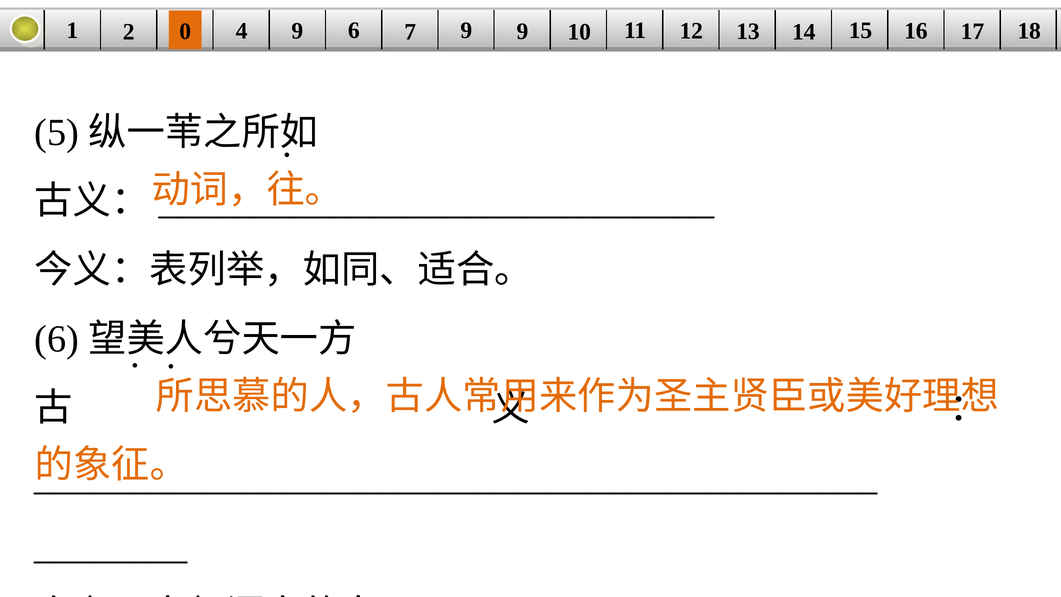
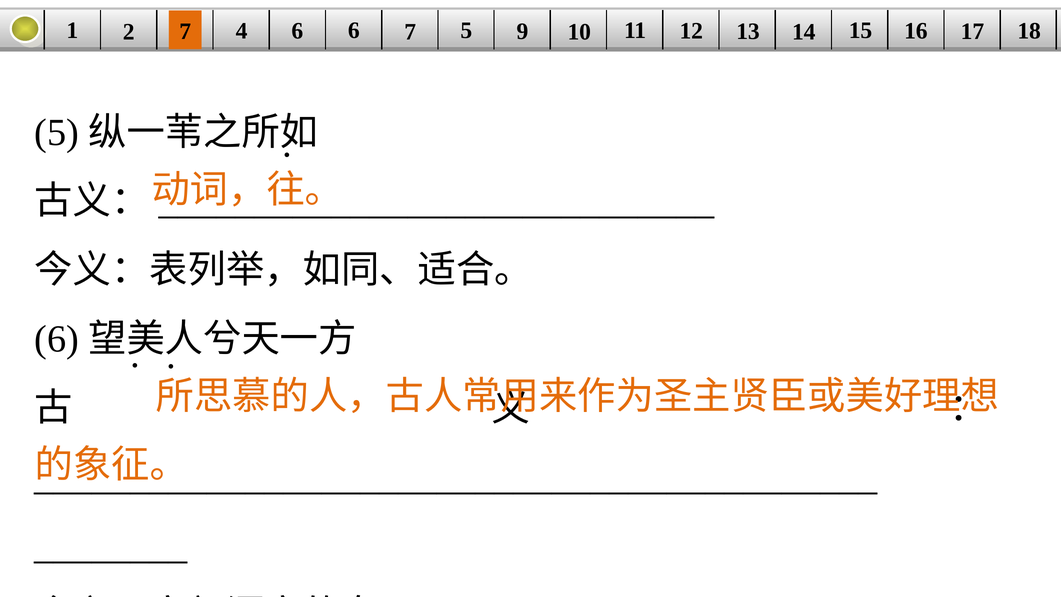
2 0: 0 -> 7
4 9: 9 -> 6
7 9: 9 -> 5
